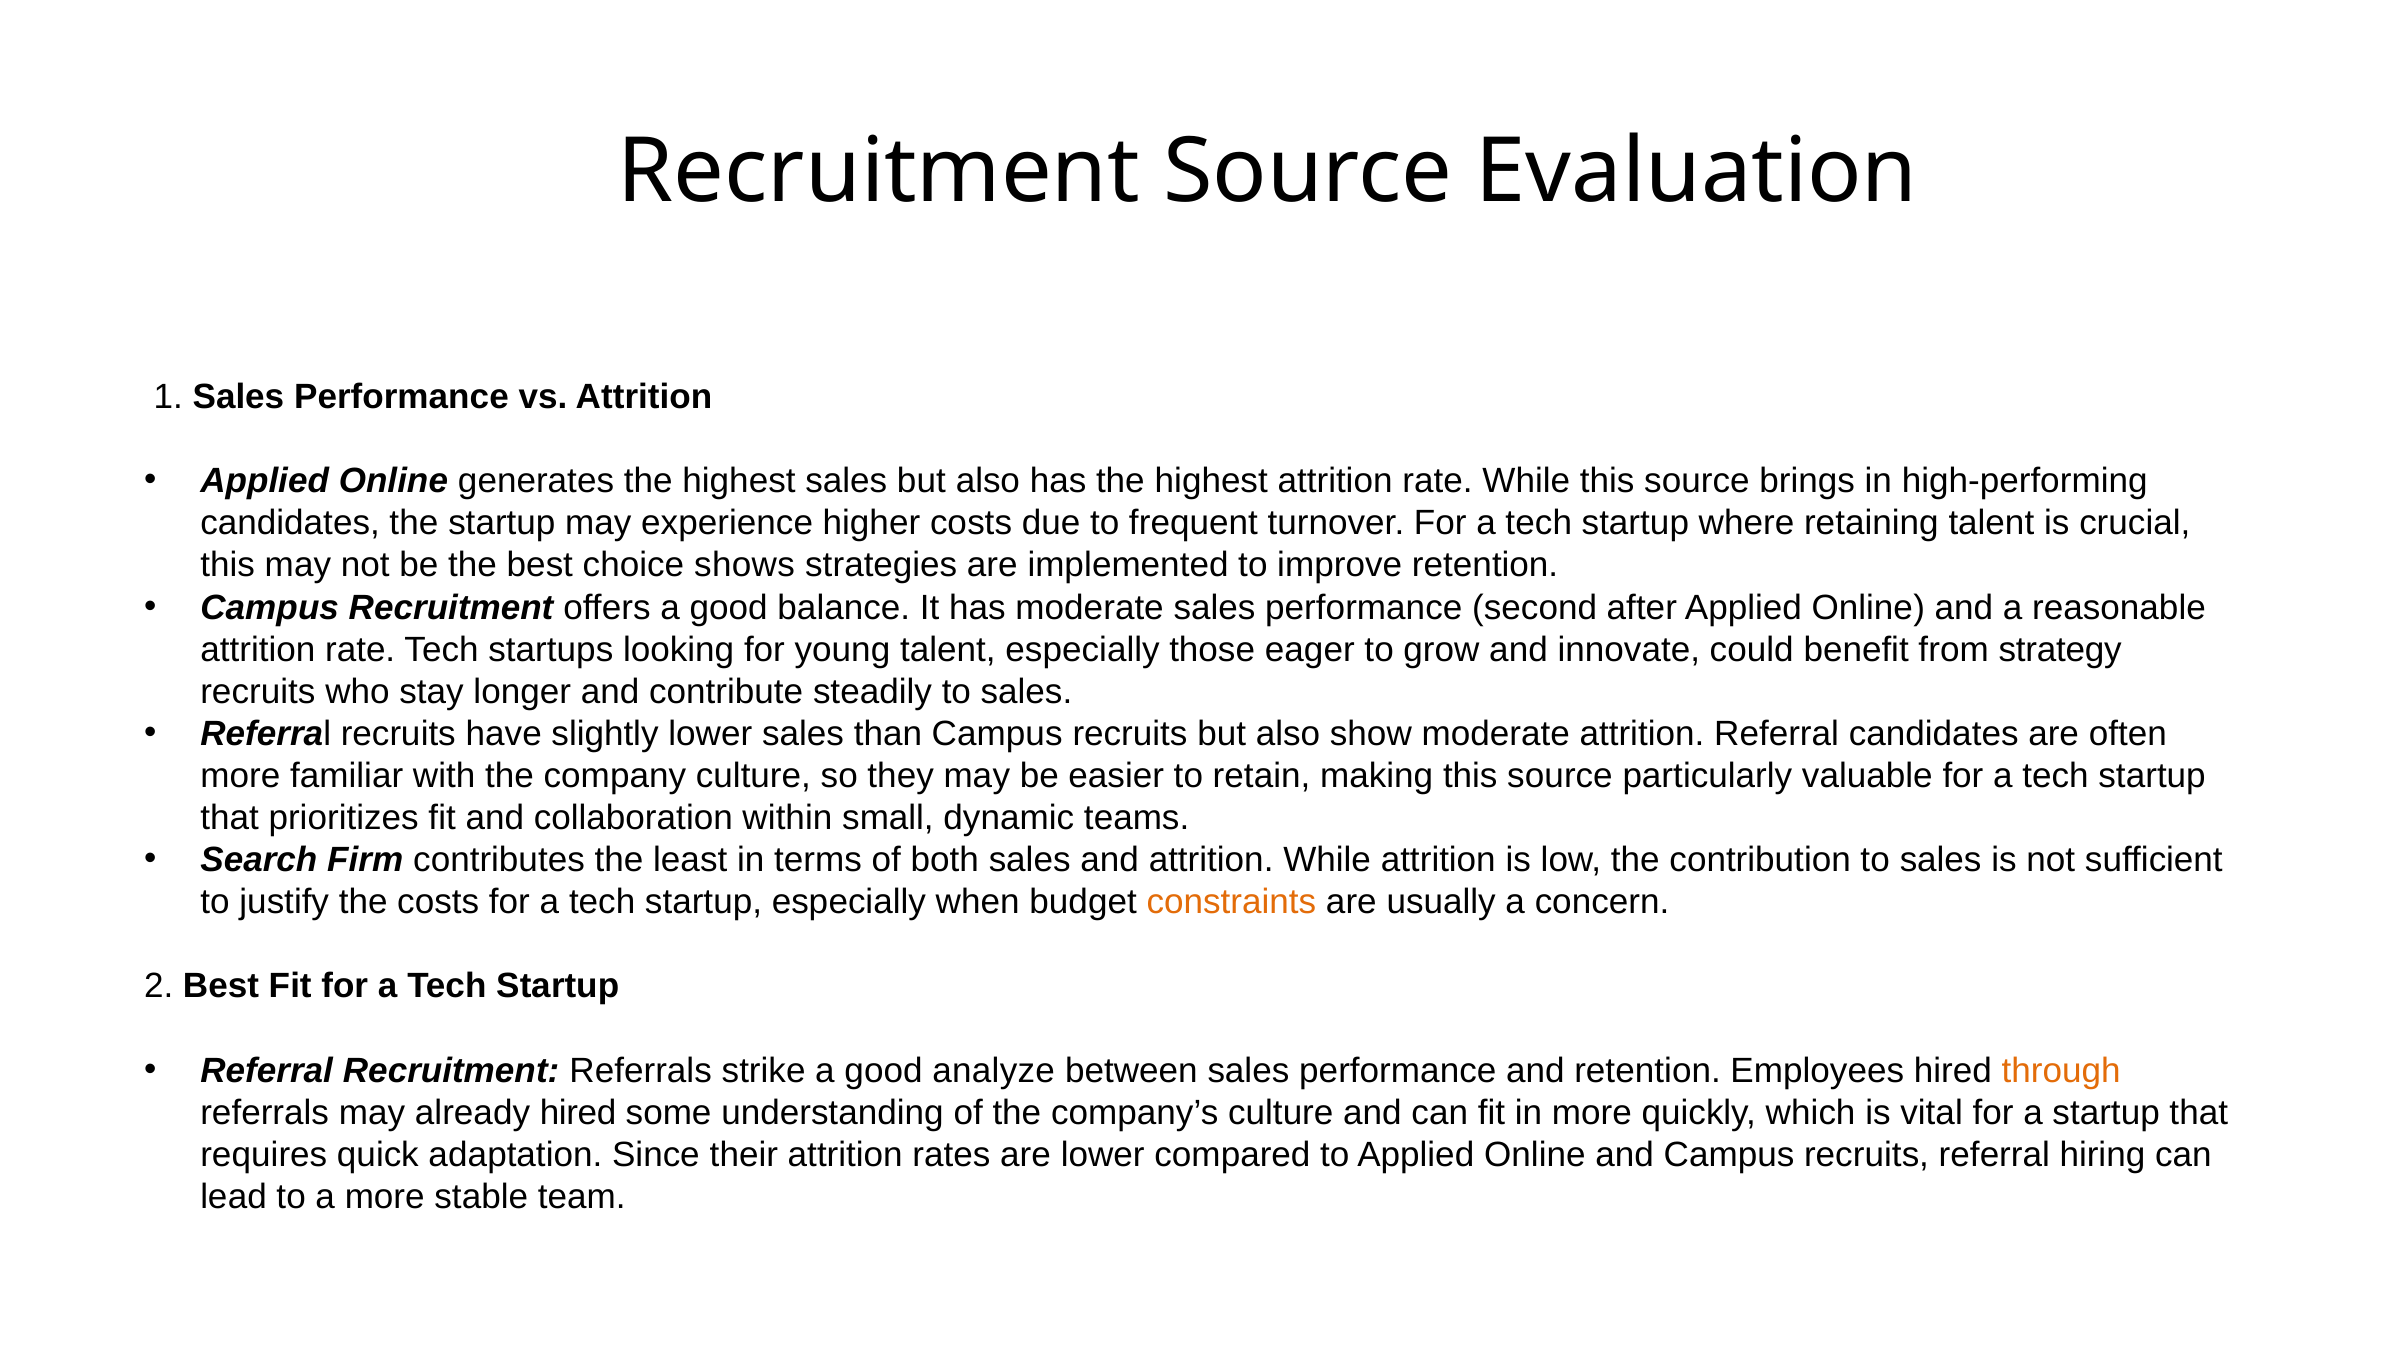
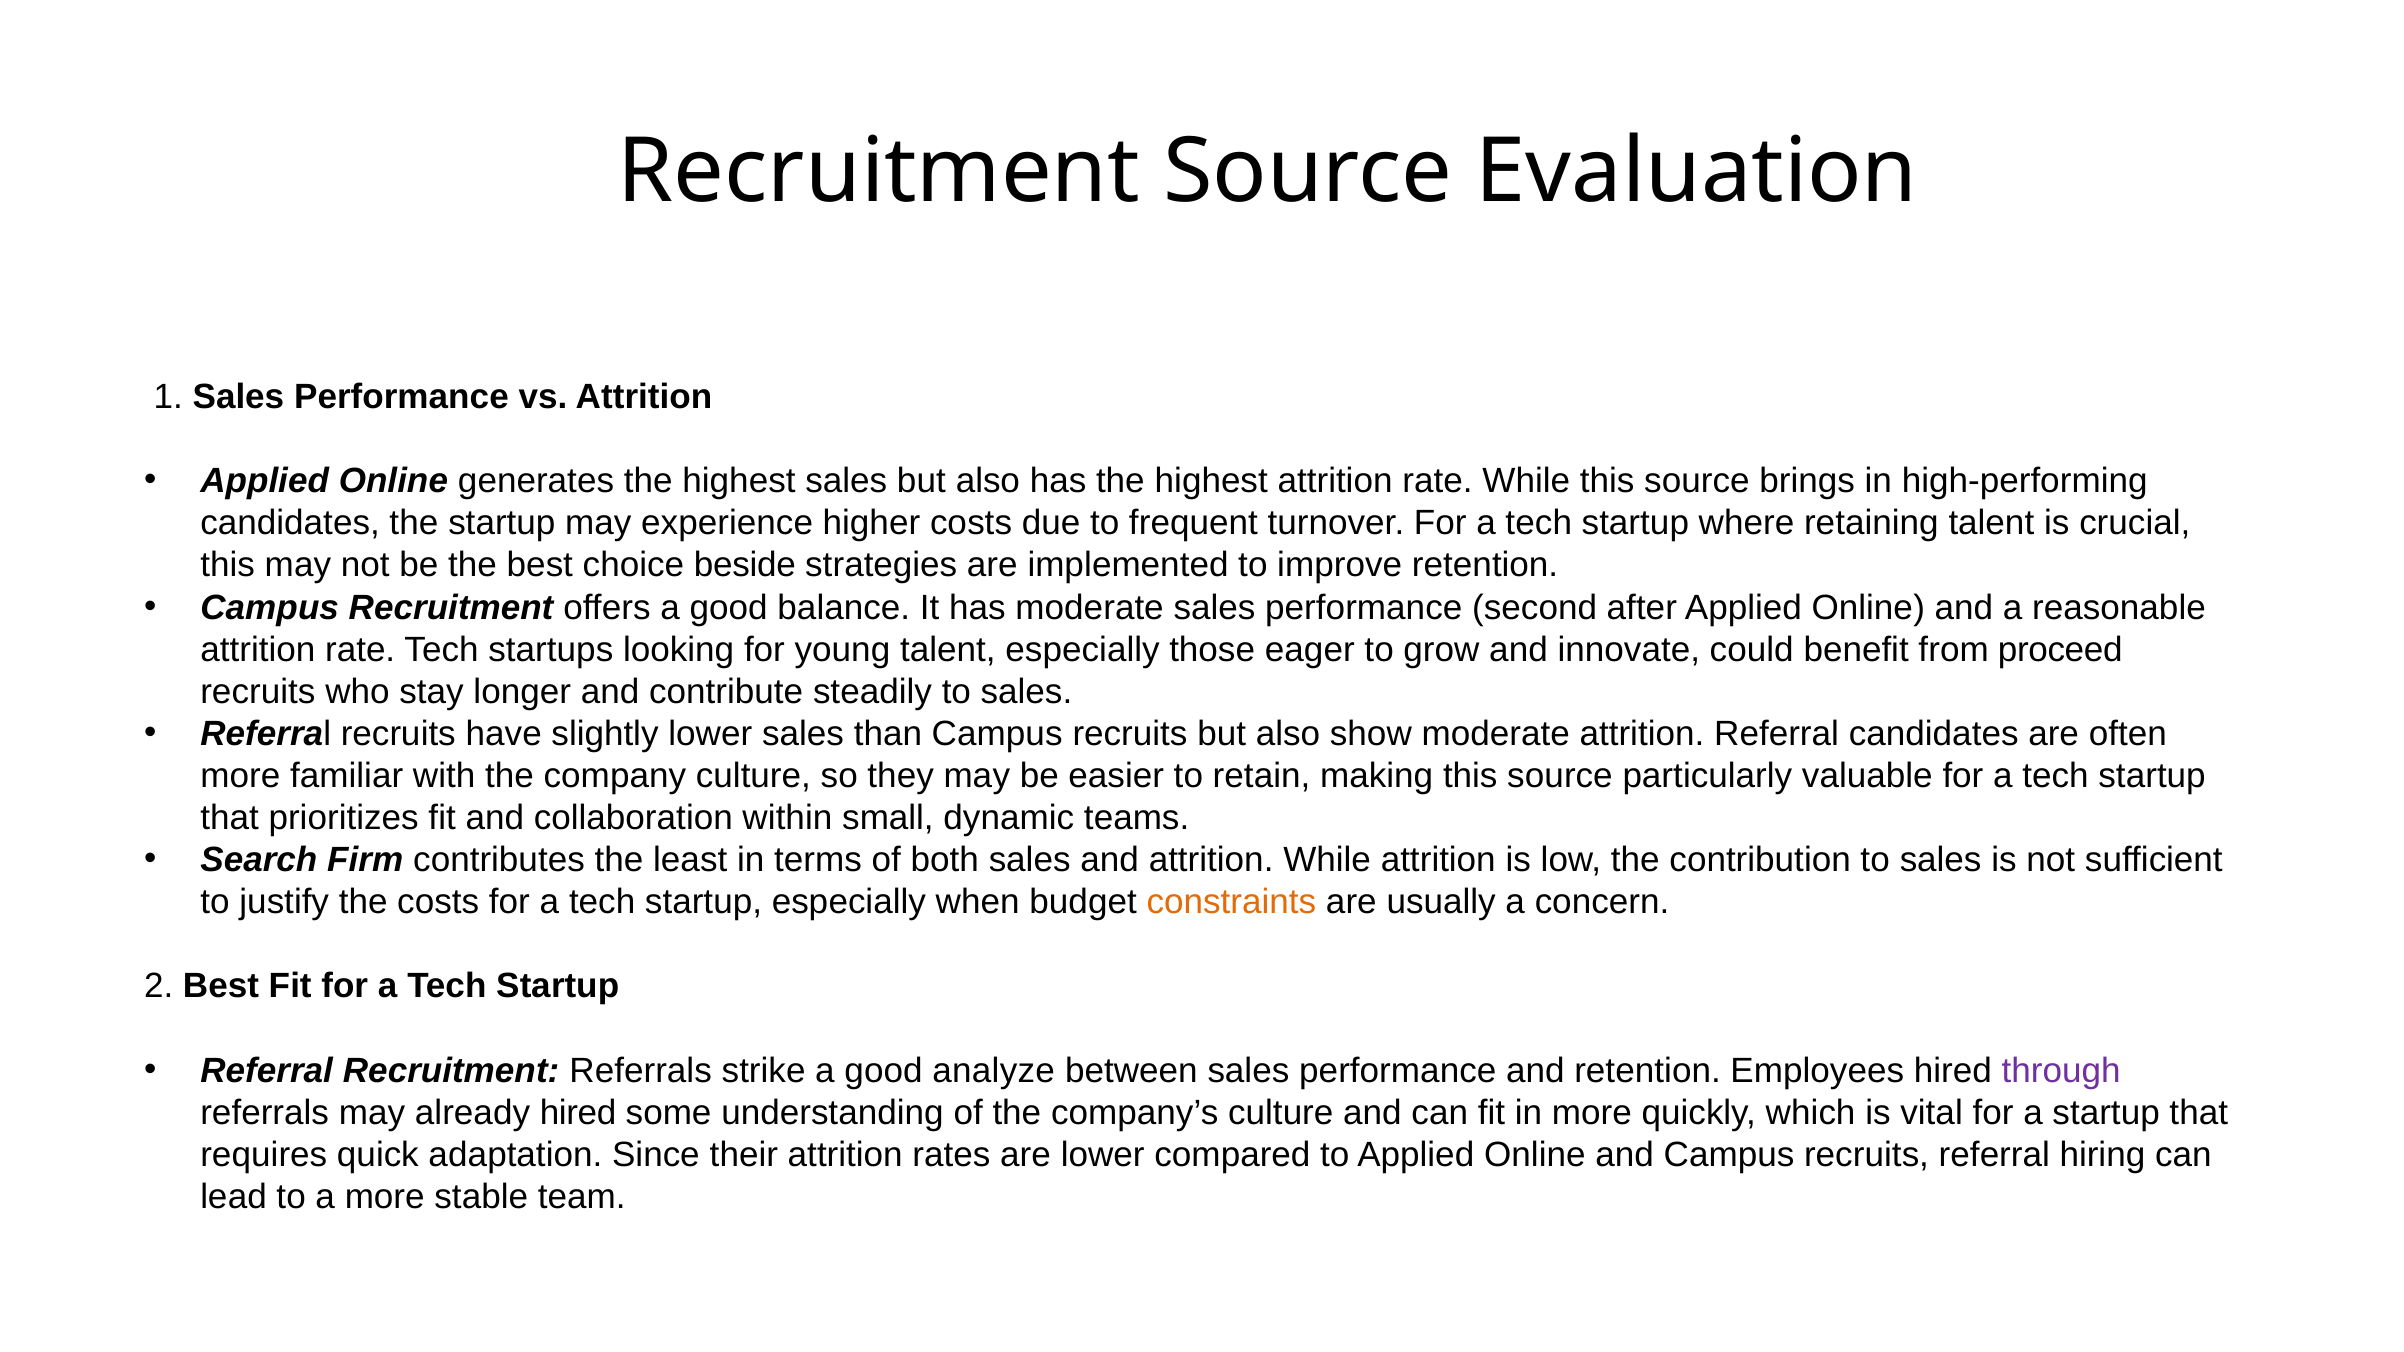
shows: shows -> beside
strategy: strategy -> proceed
through colour: orange -> purple
